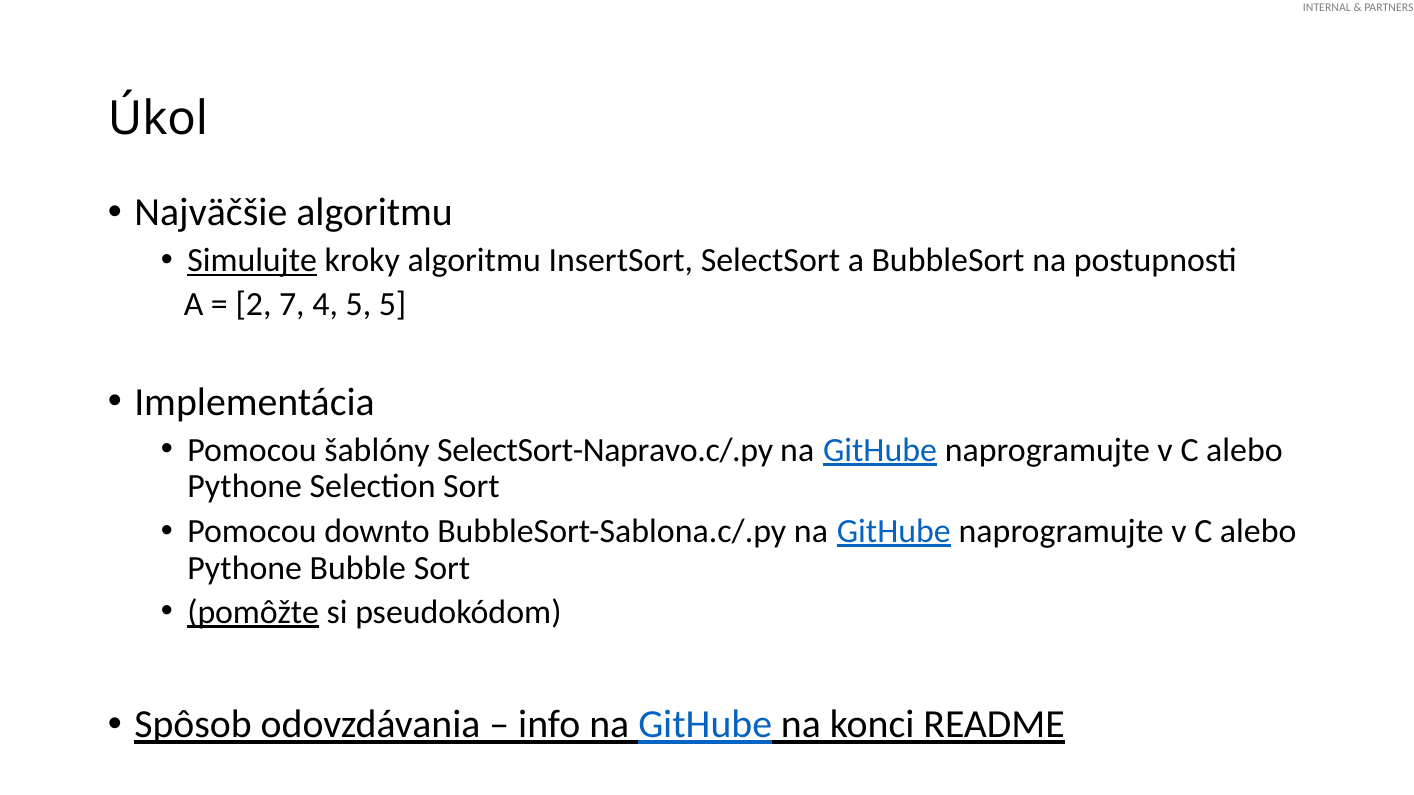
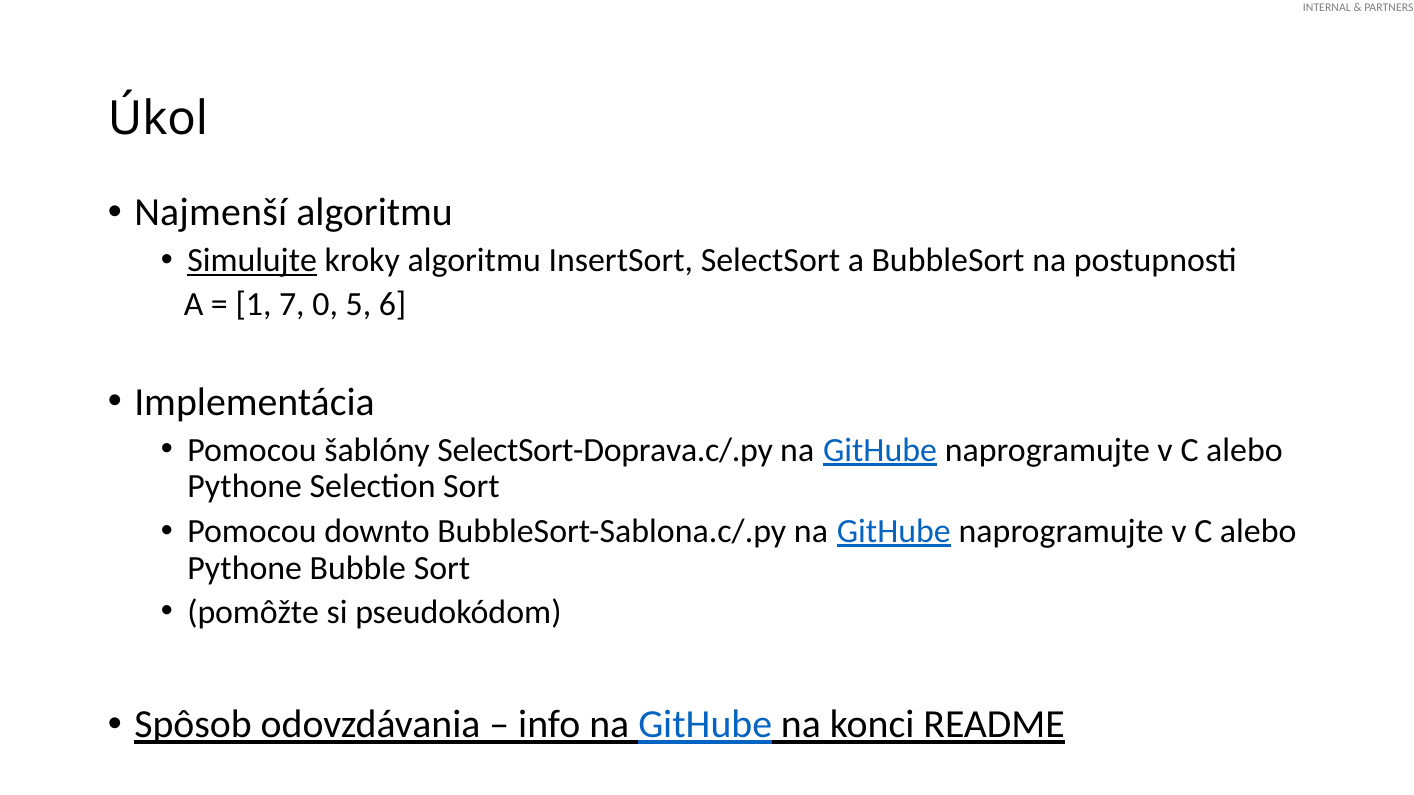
Najväčšie: Najväčšie -> Najmenší
2: 2 -> 1
4: 4 -> 0
5 5: 5 -> 6
SelectSort-Napravo.c/.py: SelectSort-Napravo.c/.py -> SelectSort-Doprava.c/.py
pomôžte underline: present -> none
